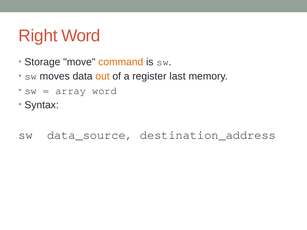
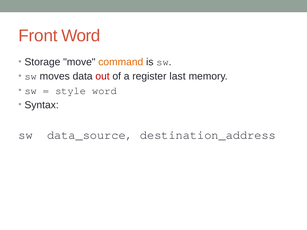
Right: Right -> Front
out colour: orange -> red
array: array -> style
